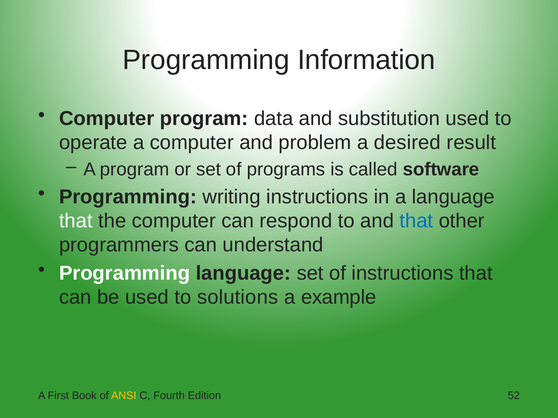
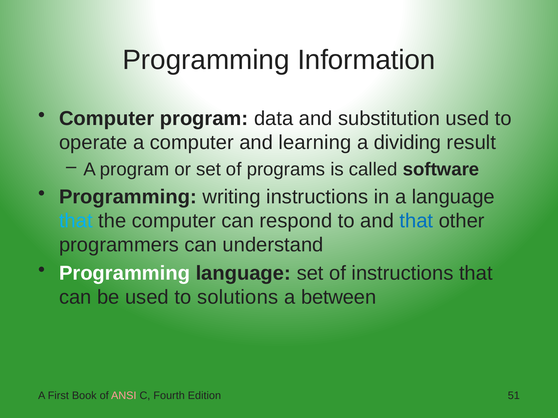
problem: problem -> learning
desired: desired -> dividing
that at (76, 221) colour: white -> light blue
example: example -> between
ANSI colour: yellow -> pink
52: 52 -> 51
